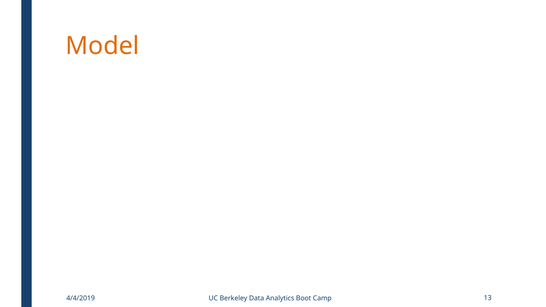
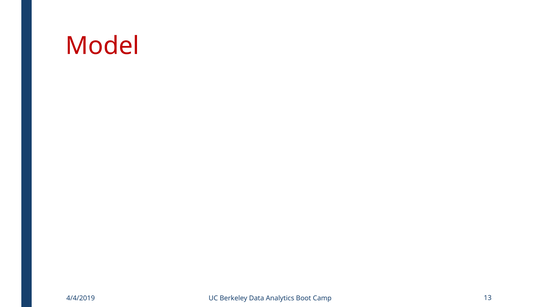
Model colour: orange -> red
